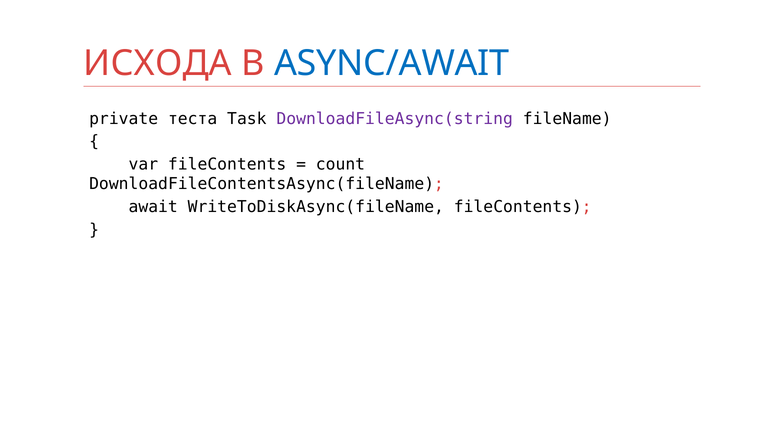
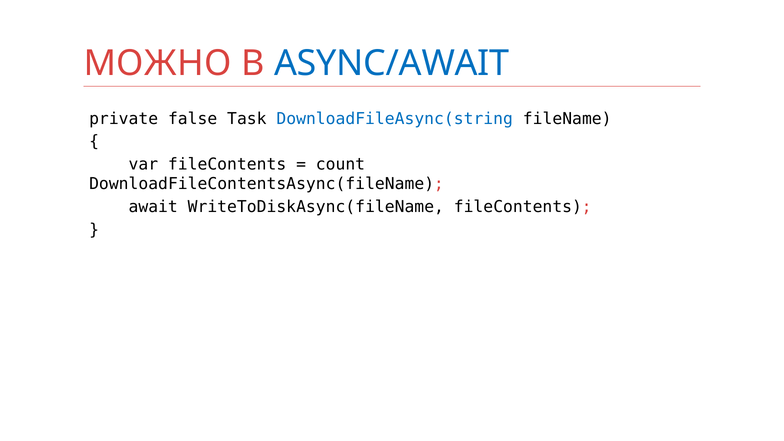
ИСХОДА: ИСХОДА -> МОЖНО
теста: теста -> false
DownloadFileAsync(string colour: purple -> blue
